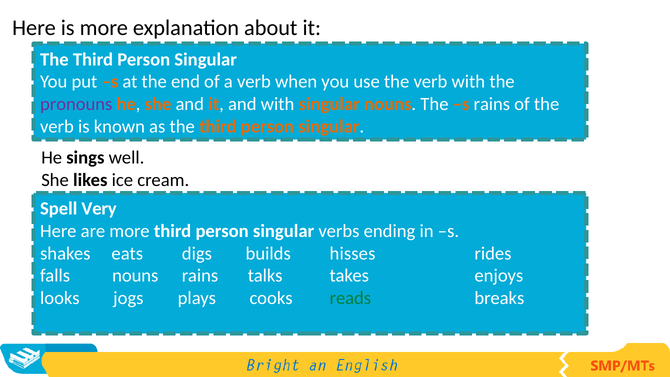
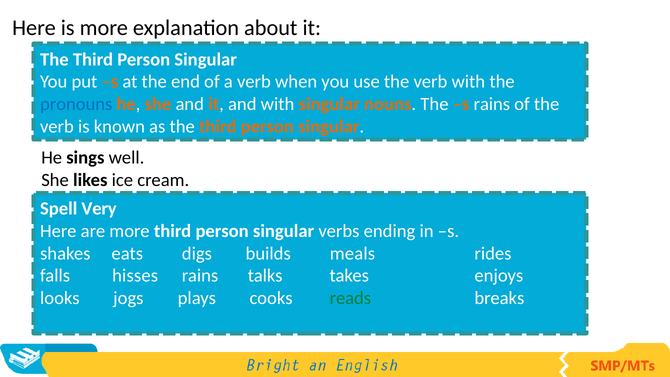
pronouns colour: purple -> blue
hisses: hisses -> meals
falls nouns: nouns -> hisses
